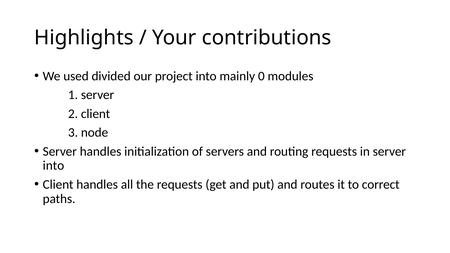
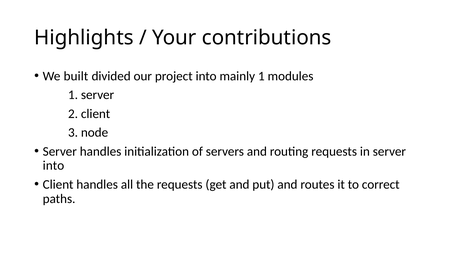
used: used -> built
mainly 0: 0 -> 1
